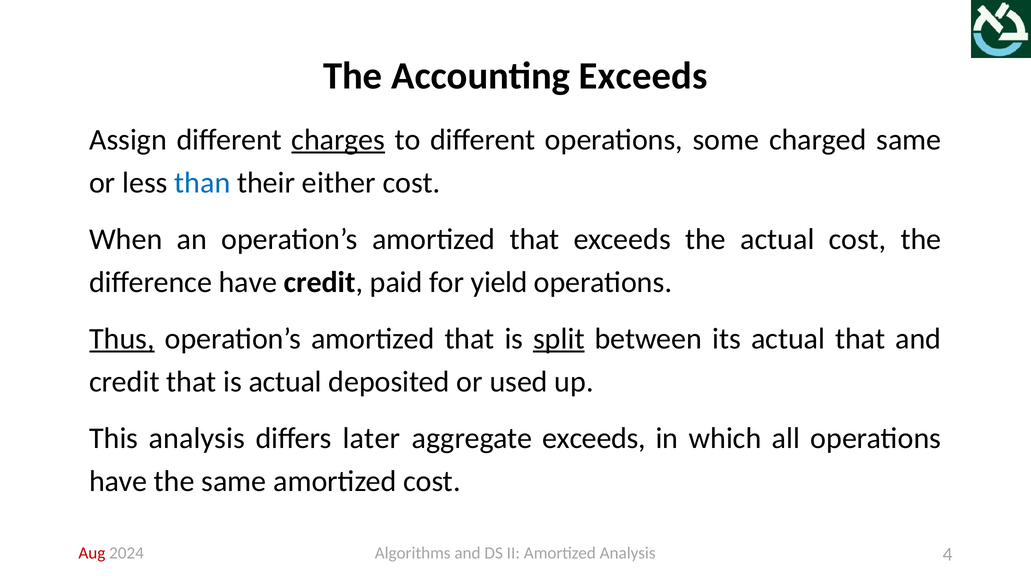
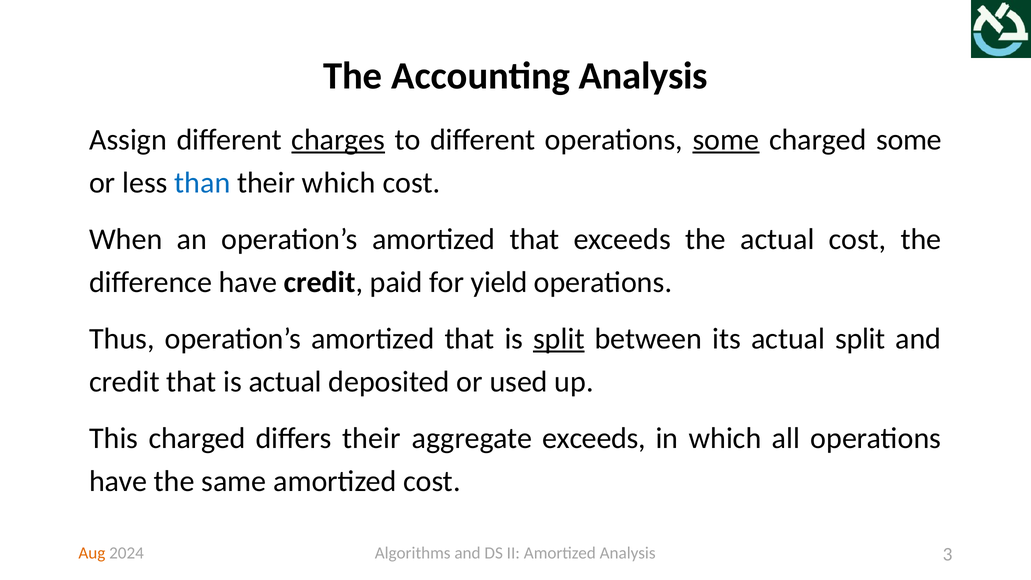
Accounting Exceeds: Exceeds -> Analysis
some at (726, 140) underline: none -> present
charged same: same -> some
their either: either -> which
Thus underline: present -> none
actual that: that -> split
This analysis: analysis -> charged
differs later: later -> their
Aug colour: red -> orange
4: 4 -> 3
